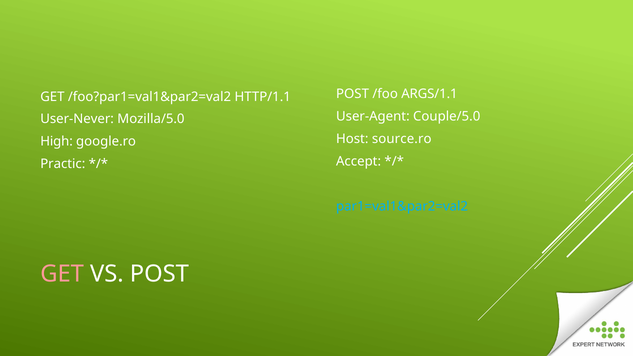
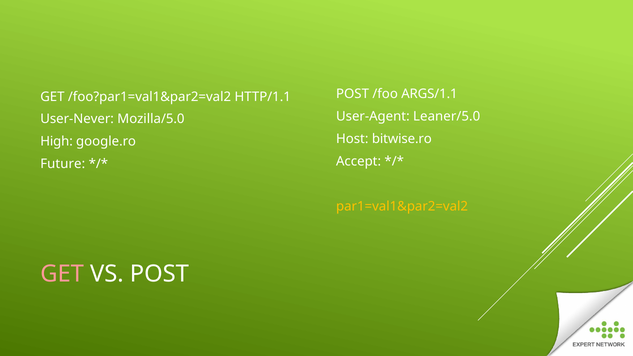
Couple/5.0: Couple/5.0 -> Leaner/5.0
source.ro: source.ro -> bitwise.ro
Practic: Practic -> Future
par1=val1&par2=val2 colour: light blue -> yellow
